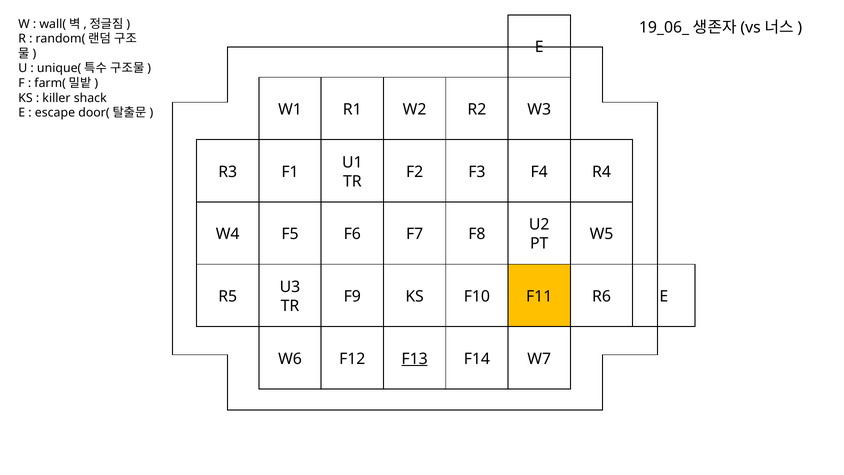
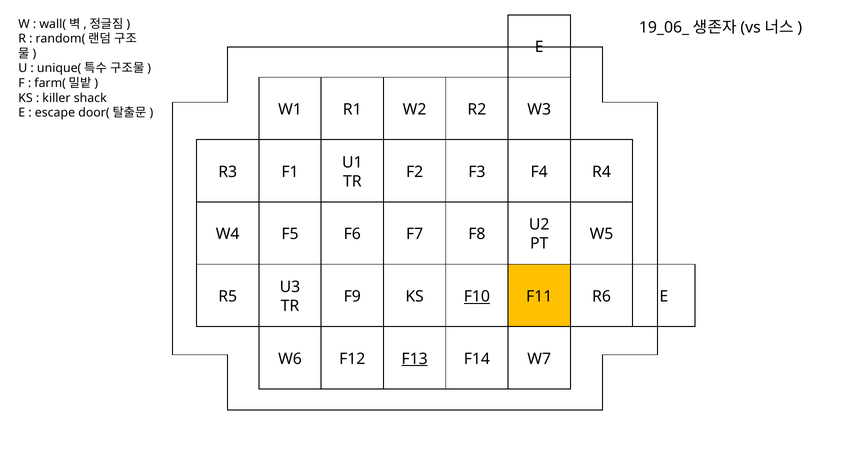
F10 underline: none -> present
